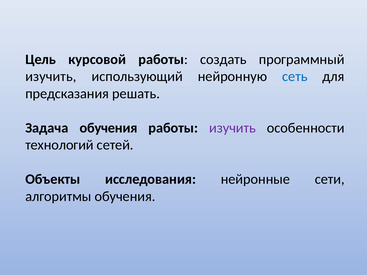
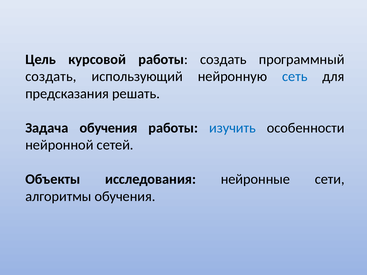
изучить at (51, 77): изучить -> создать
изучить at (232, 128) colour: purple -> blue
технологий: технологий -> нейронной
